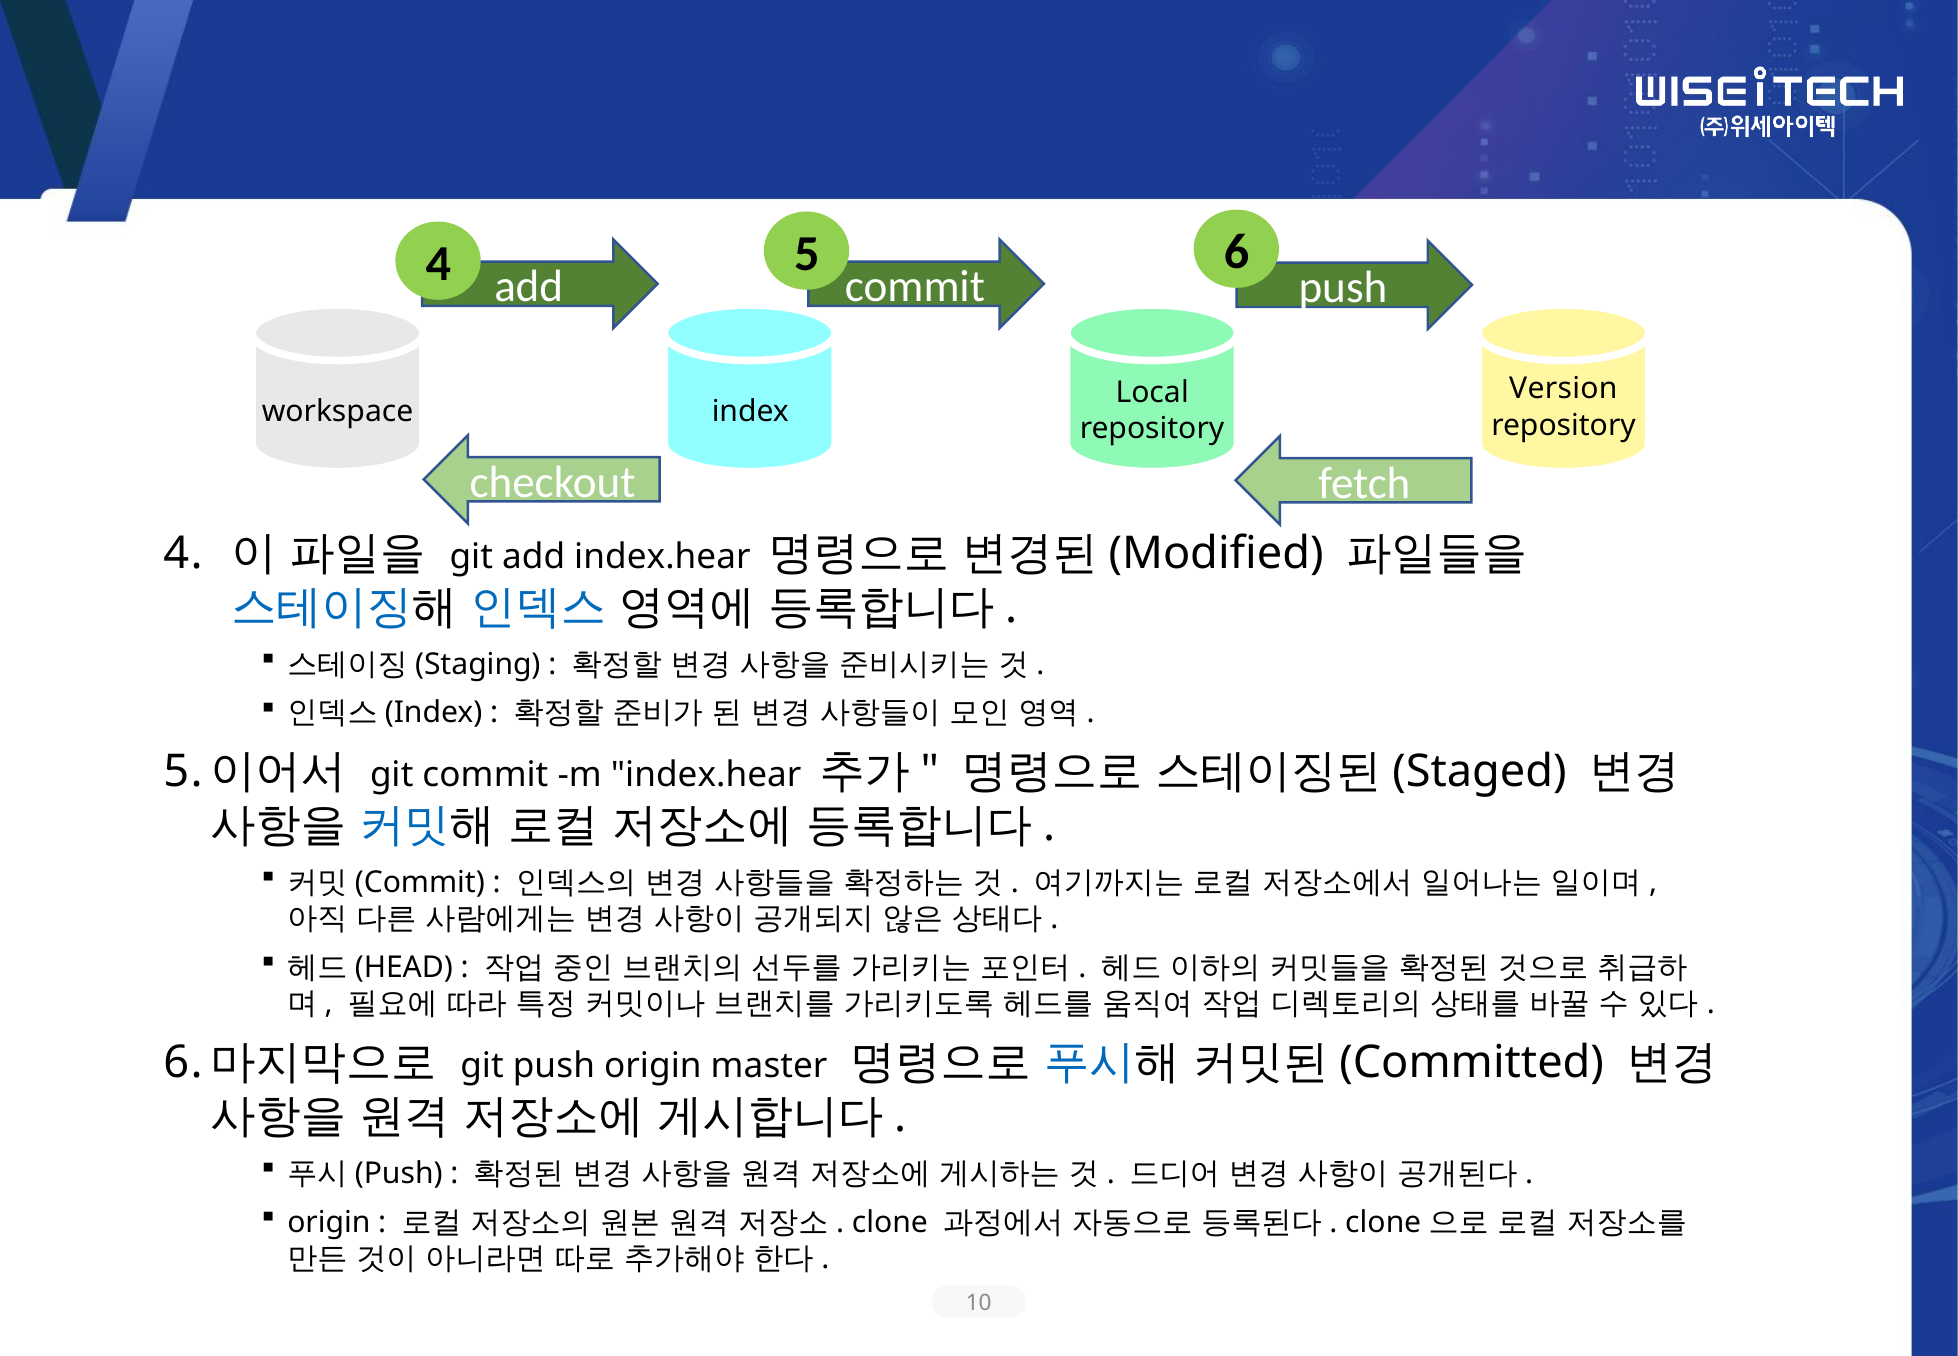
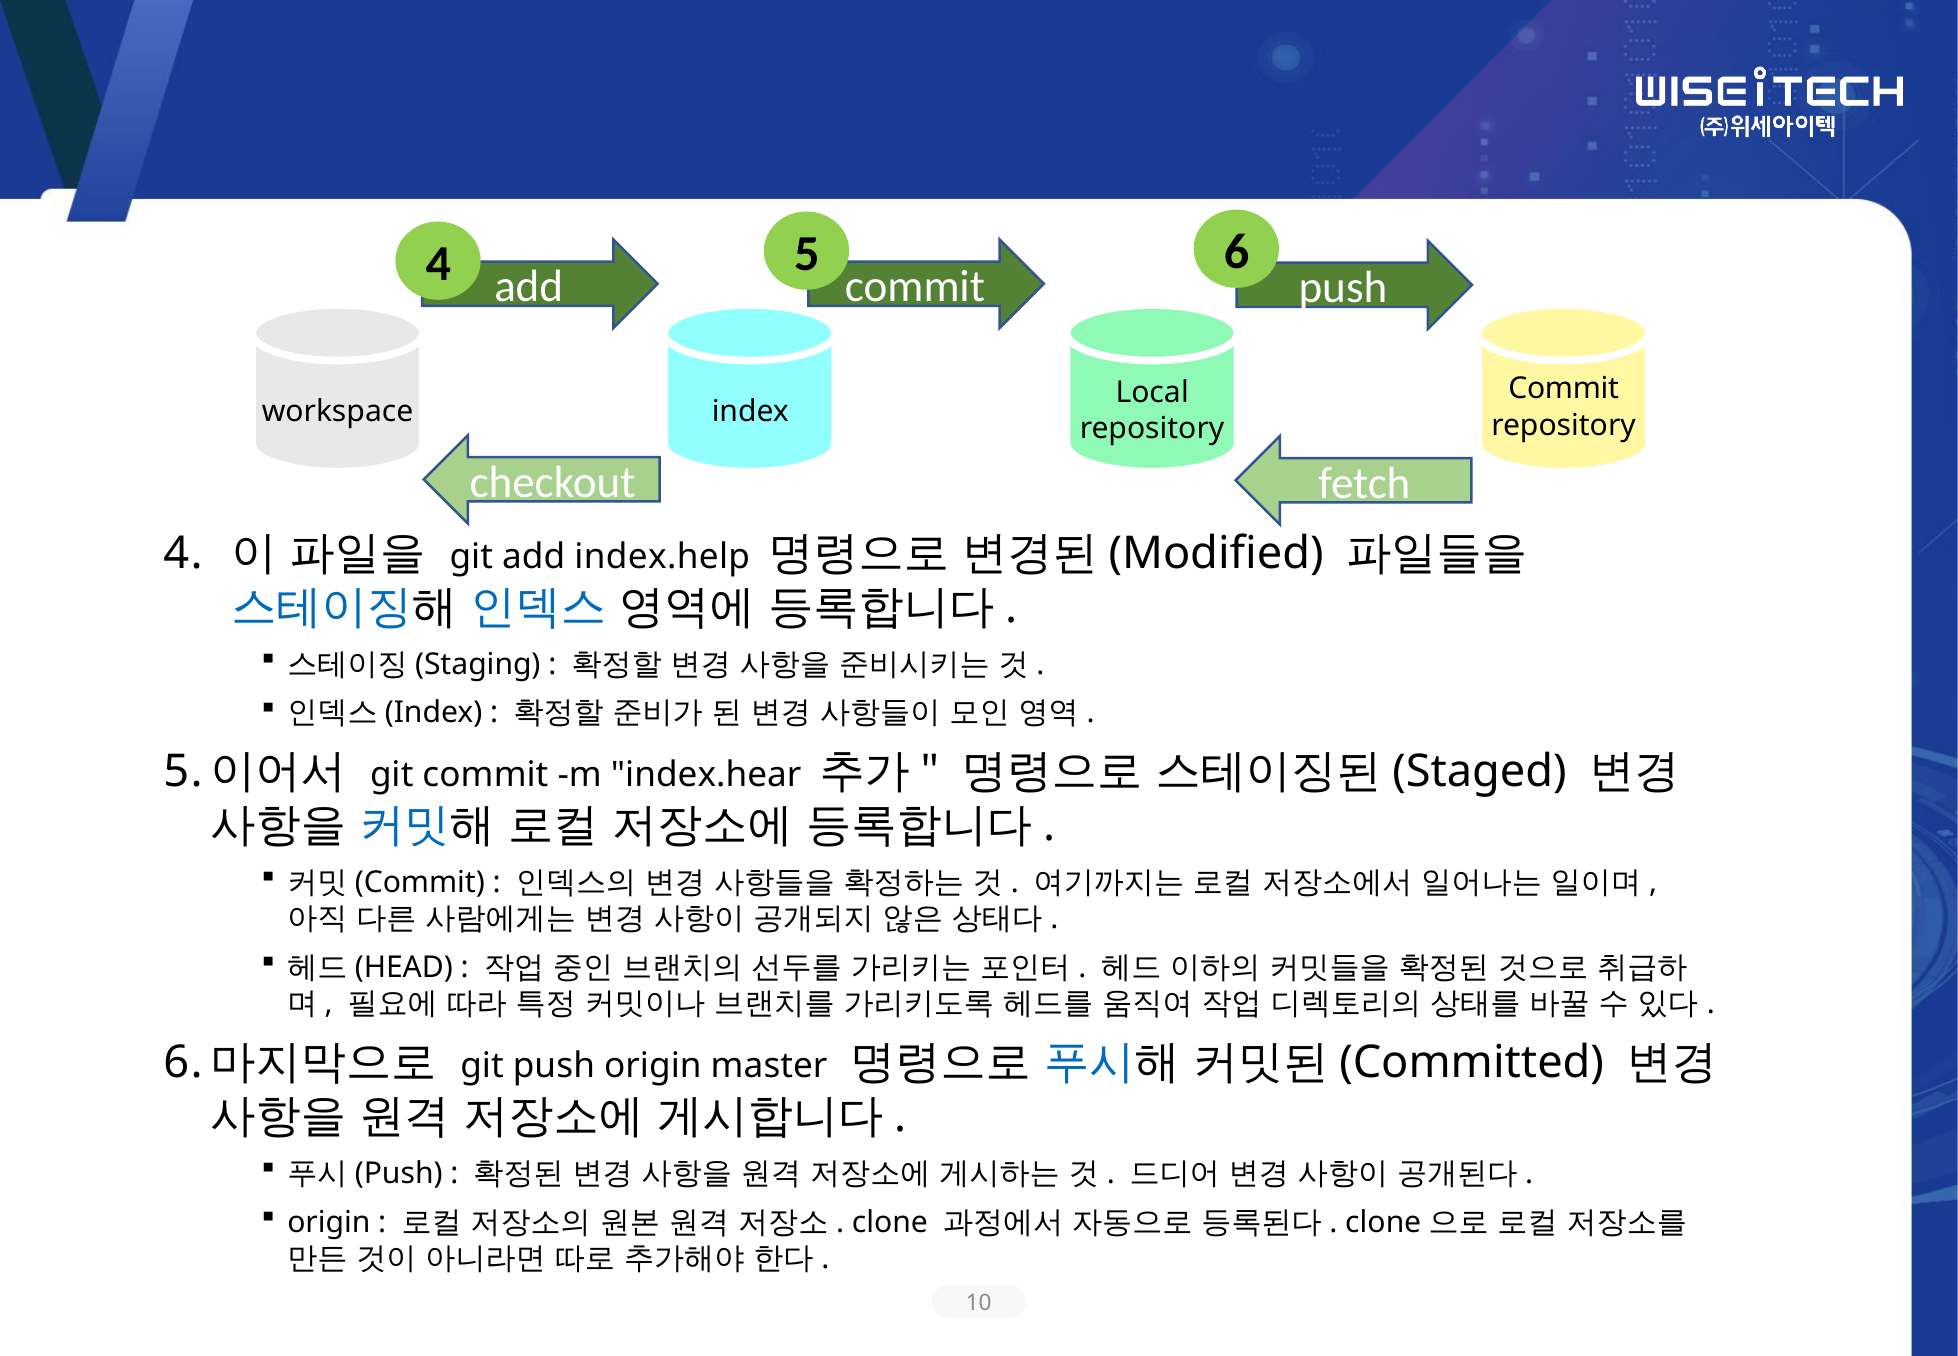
Version at (1563, 389): Version -> Commit
add index.hear: index.hear -> index.help
